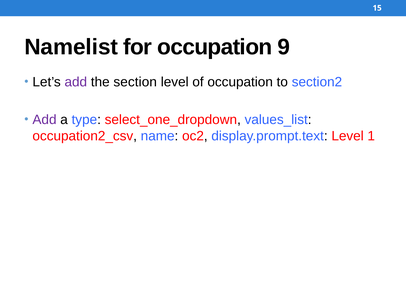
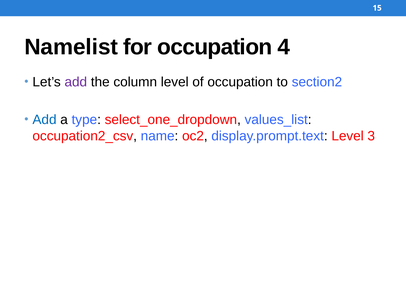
9: 9 -> 4
section: section -> column
Add at (45, 120) colour: purple -> blue
1: 1 -> 3
